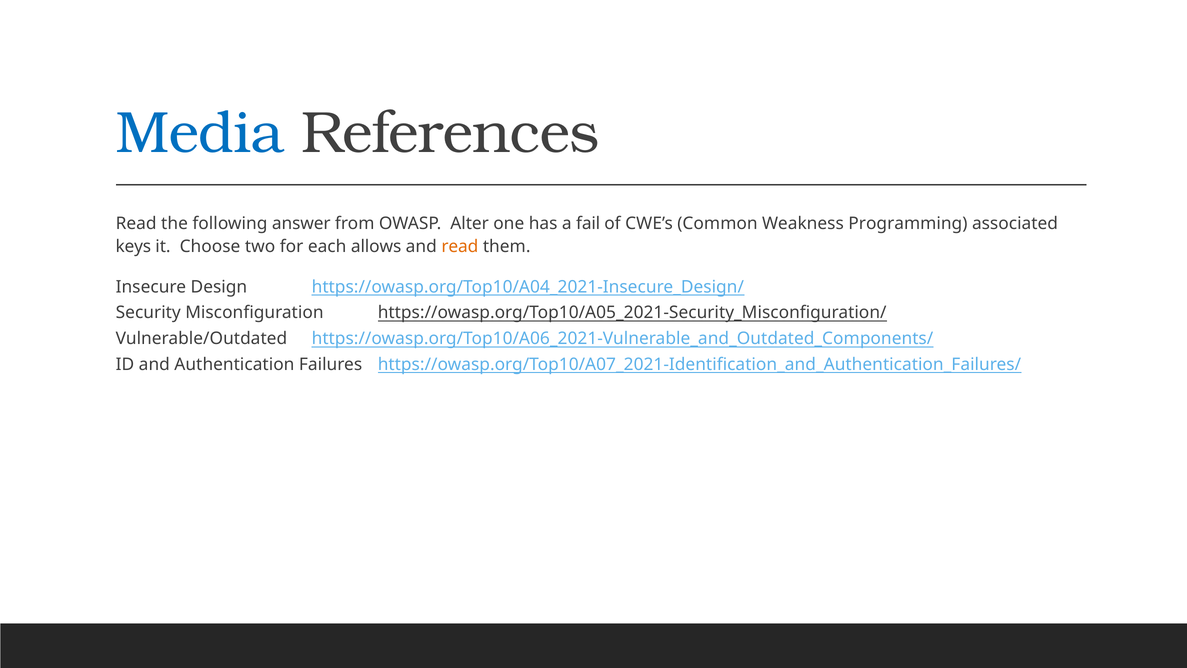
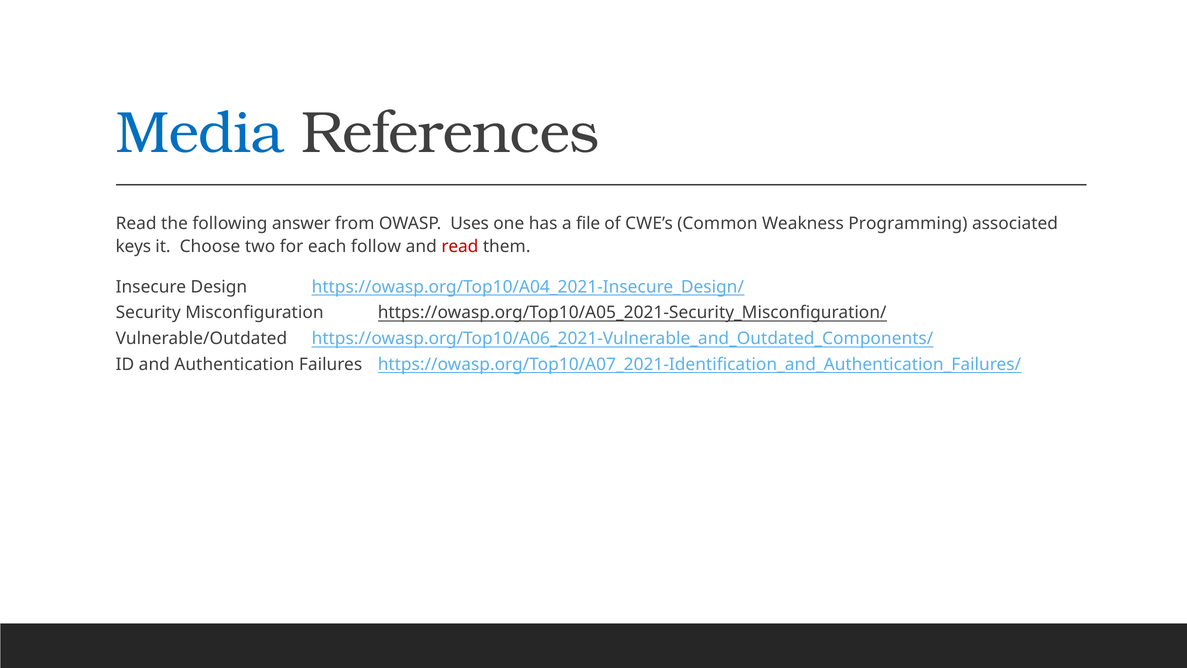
Alter: Alter -> Uses
fail: fail -> file
allows: allows -> follow
read at (460, 246) colour: orange -> red
